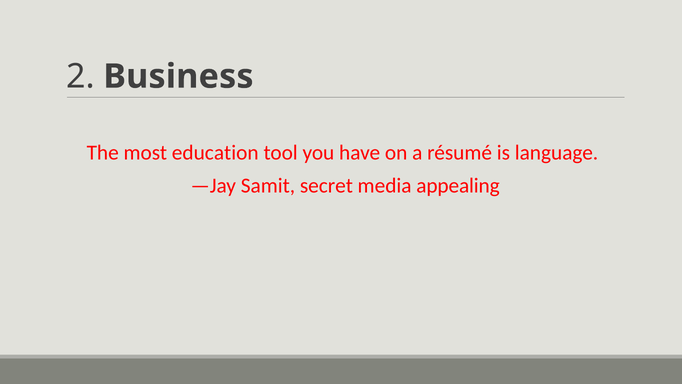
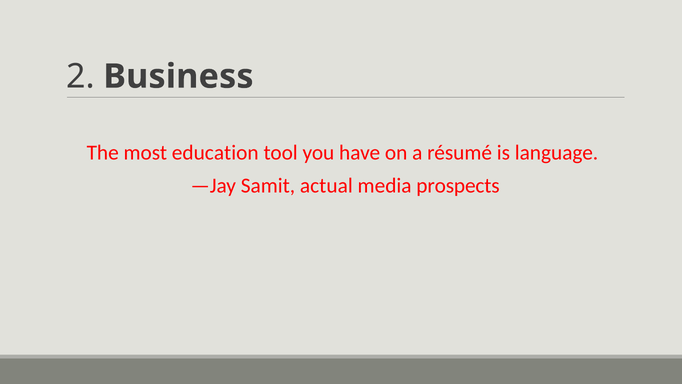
secret: secret -> actual
appealing: appealing -> prospects
